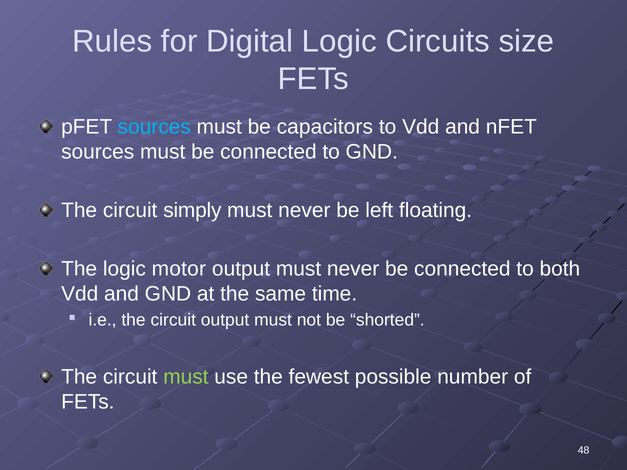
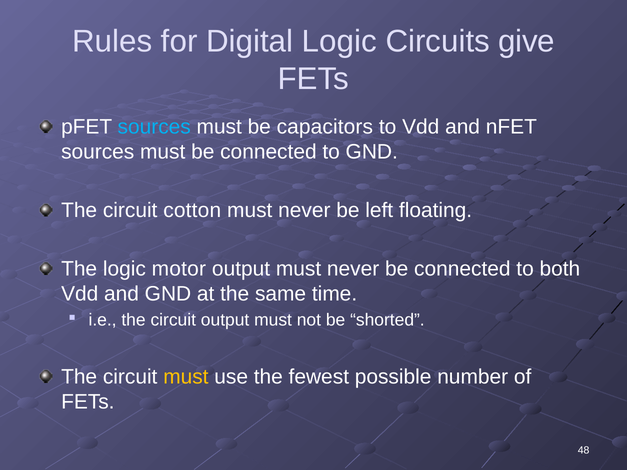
size: size -> give
simply: simply -> cotton
must at (186, 377) colour: light green -> yellow
